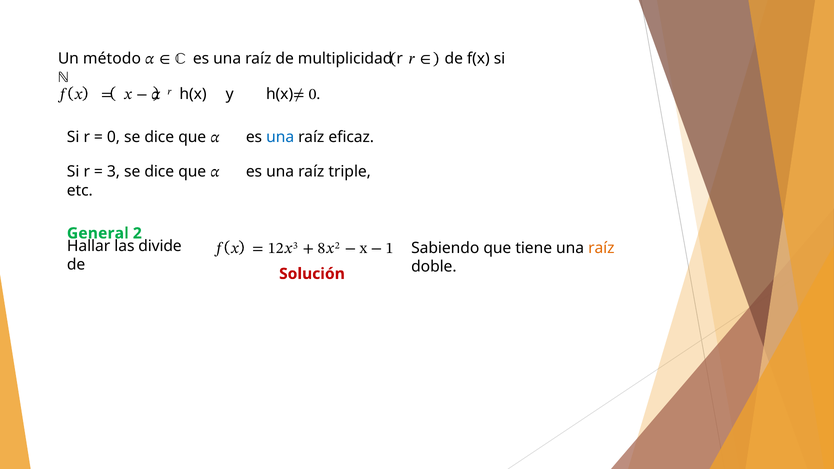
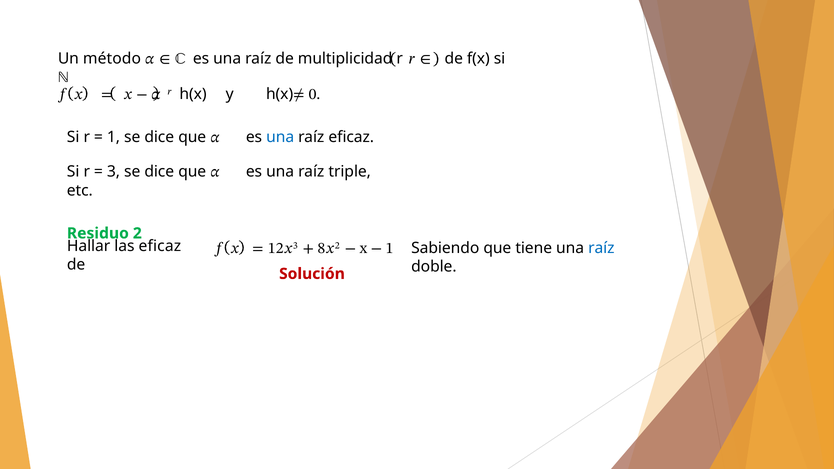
0 at (113, 137): 0 -> 1
General: General -> Residuo
las divide: divide -> eficaz
raíz at (601, 248) colour: orange -> blue
